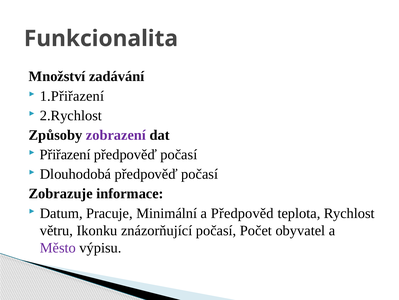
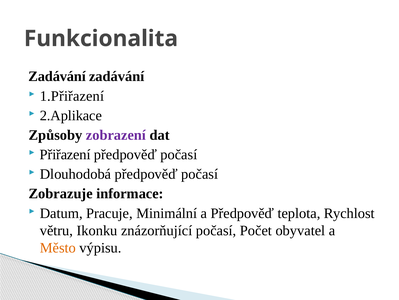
Množství at (57, 76): Množství -> Zadávání
2.Rychlost: 2.Rychlost -> 2.Aplikace
a Předpověd: Předpověd -> Předpověď
Město colour: purple -> orange
